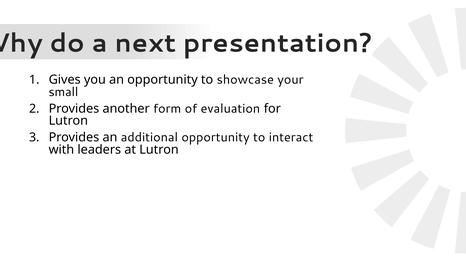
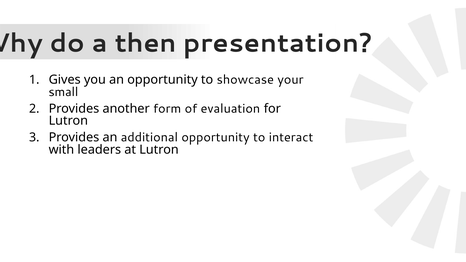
next: next -> then
